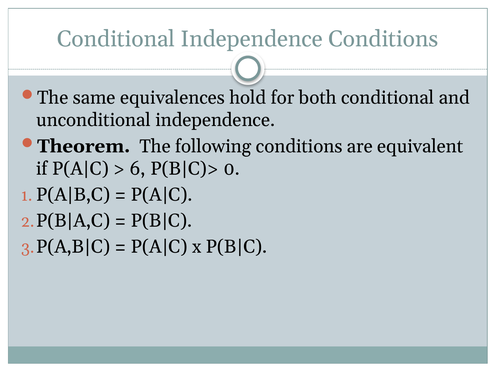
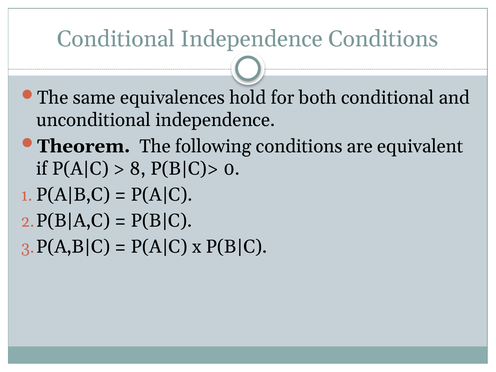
6: 6 -> 8
